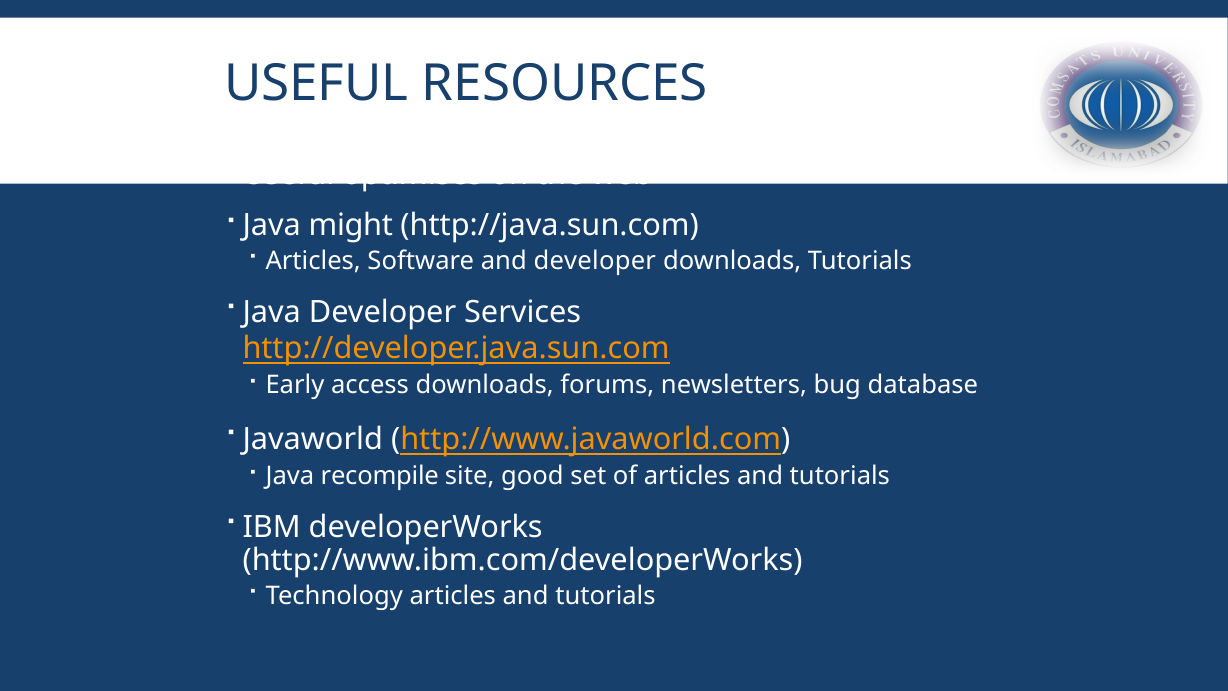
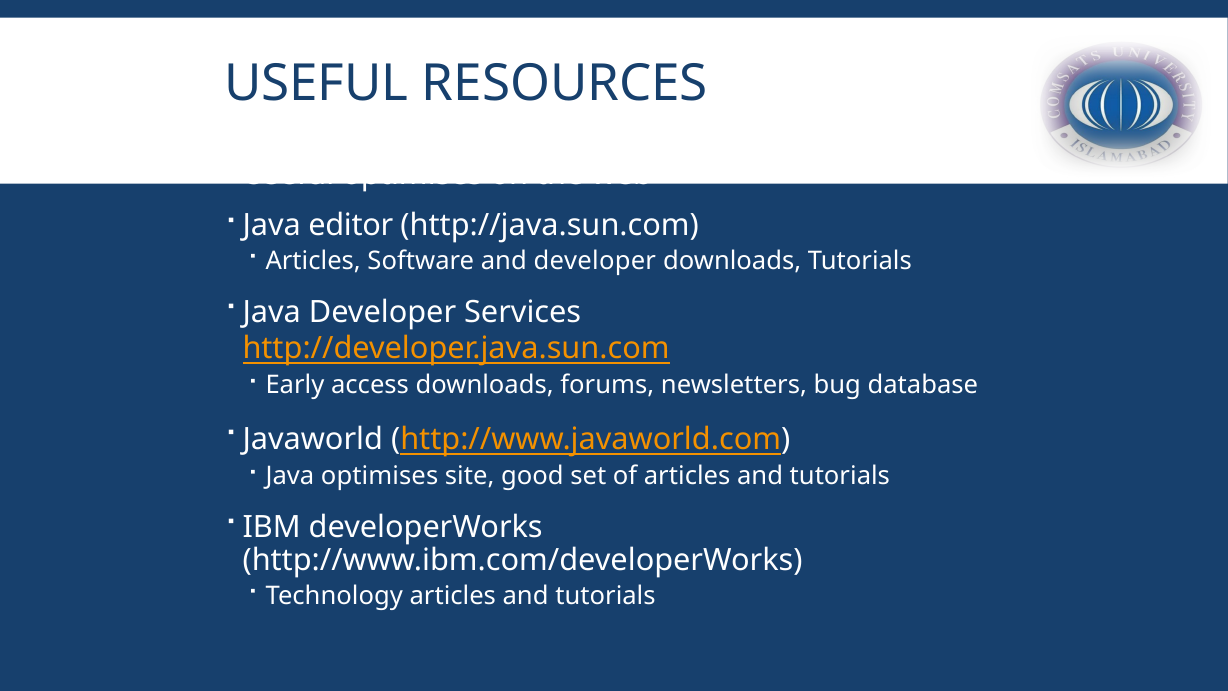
might: might -> editor
Java recompile: recompile -> optimises
